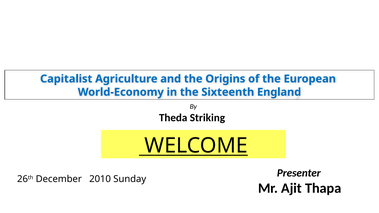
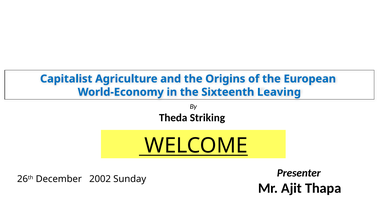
England: England -> Leaving
2010: 2010 -> 2002
